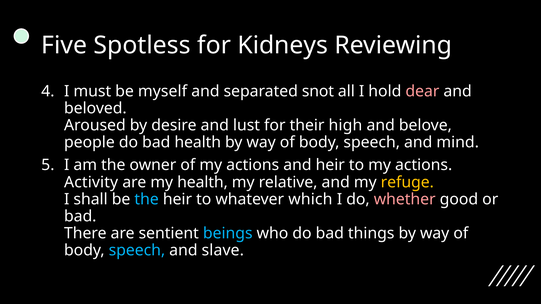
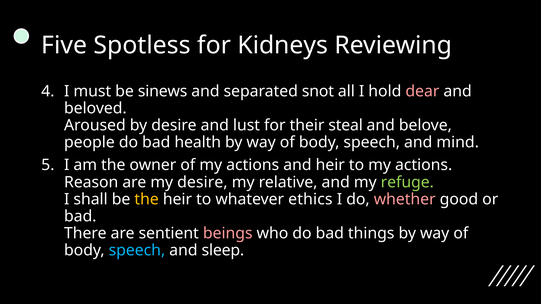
myself: myself -> sinews
high: high -> steal
Activity: Activity -> Reason
my health: health -> desire
refuge colour: yellow -> light green
the at (147, 199) colour: light blue -> yellow
which: which -> ethics
beings colour: light blue -> pink
slave: slave -> sleep
